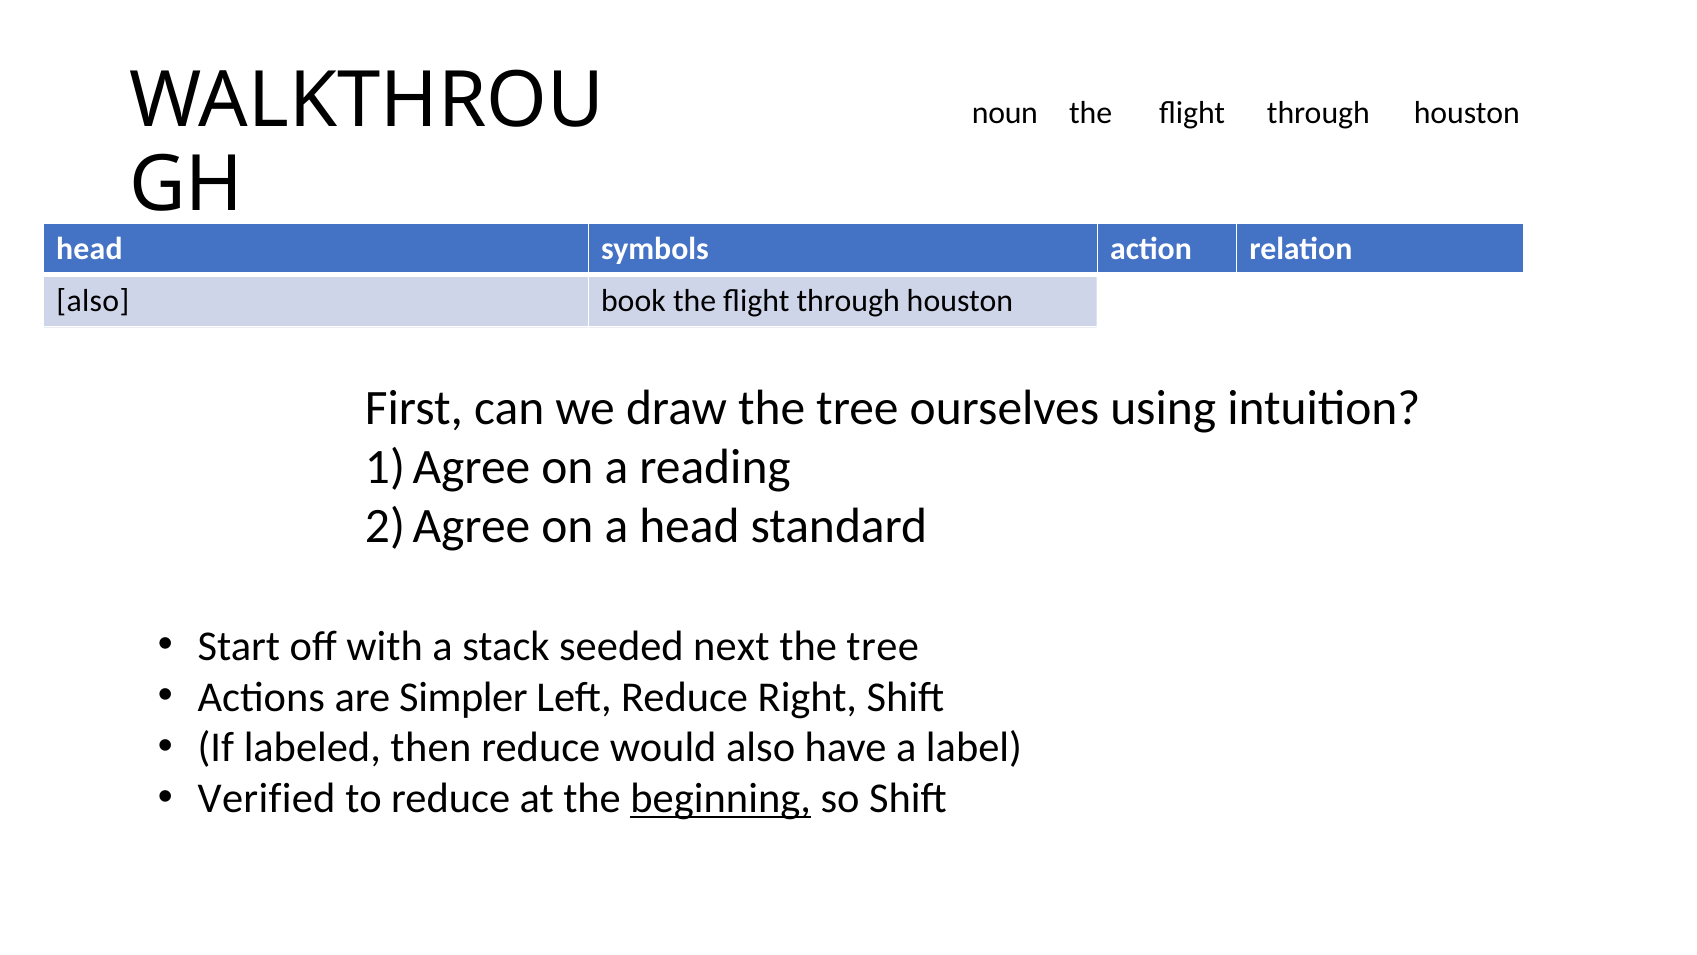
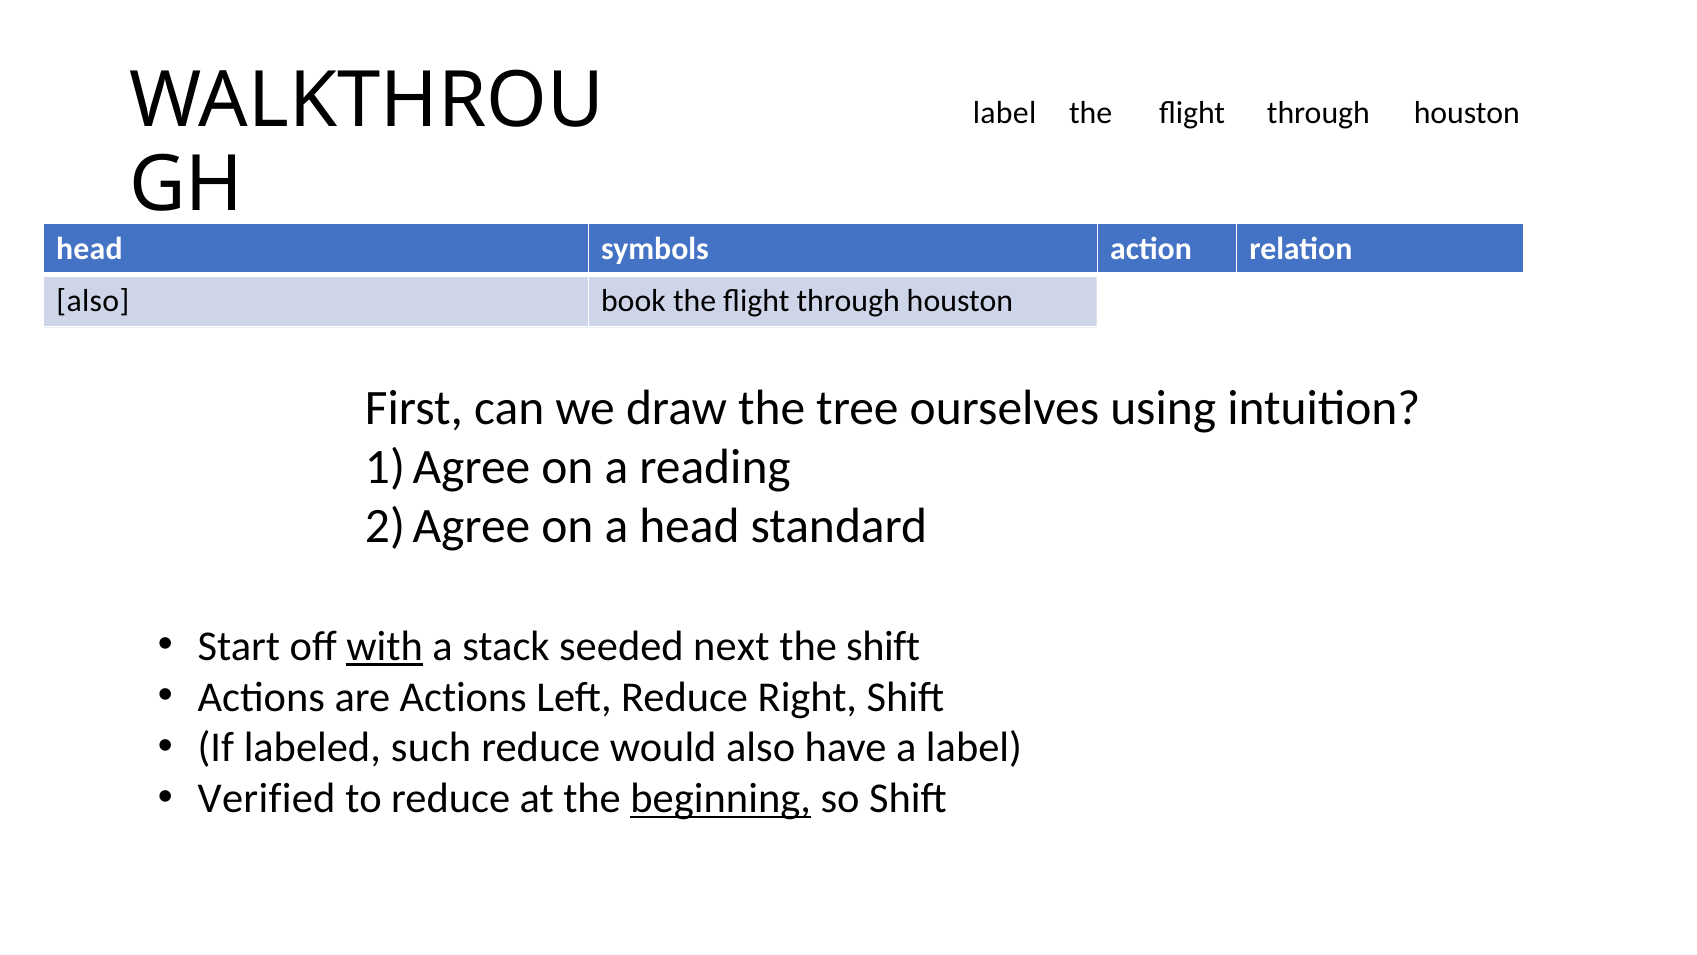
noun at (1005, 113): noun -> label
with underline: none -> present
tree at (883, 646): tree -> shift
are Simpler: Simpler -> Actions
then: then -> such
